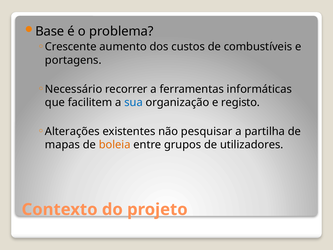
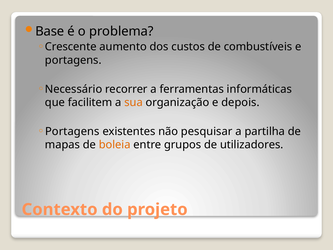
sua colour: blue -> orange
registo: registo -> depois
Alterações at (72, 131): Alterações -> Portagens
